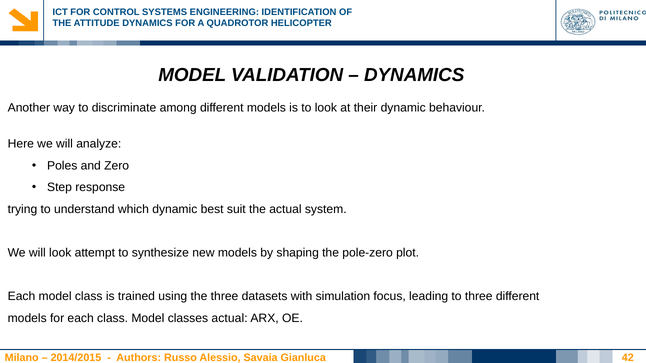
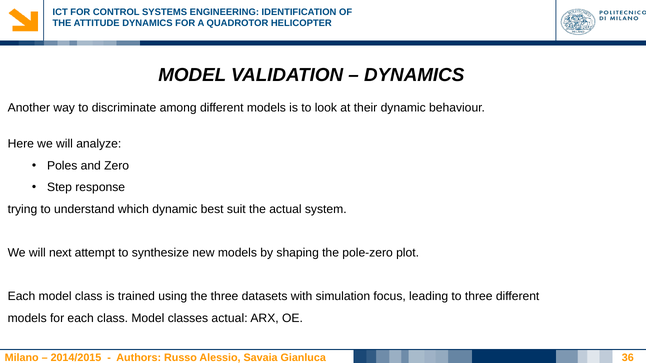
will look: look -> next
42: 42 -> 36
